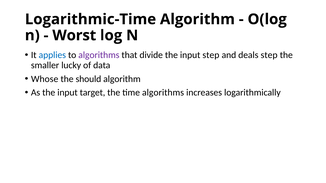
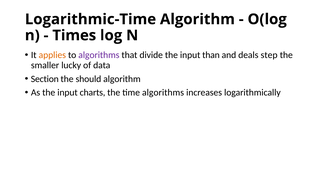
Worst: Worst -> Times
applies colour: blue -> orange
input step: step -> than
Whose: Whose -> Section
target: target -> charts
